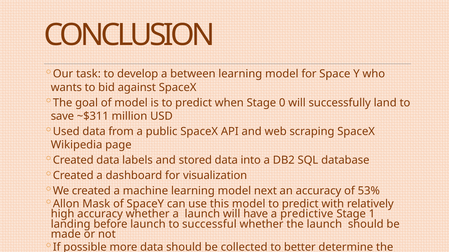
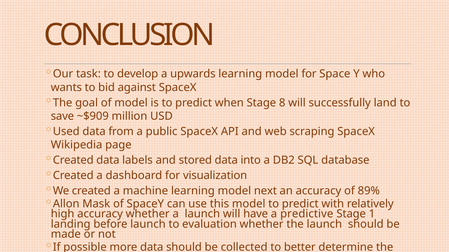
between: between -> upwards
0: 0 -> 8
~$311: ~$311 -> ~$909
53%: 53% -> 89%
successful: successful -> evaluation
